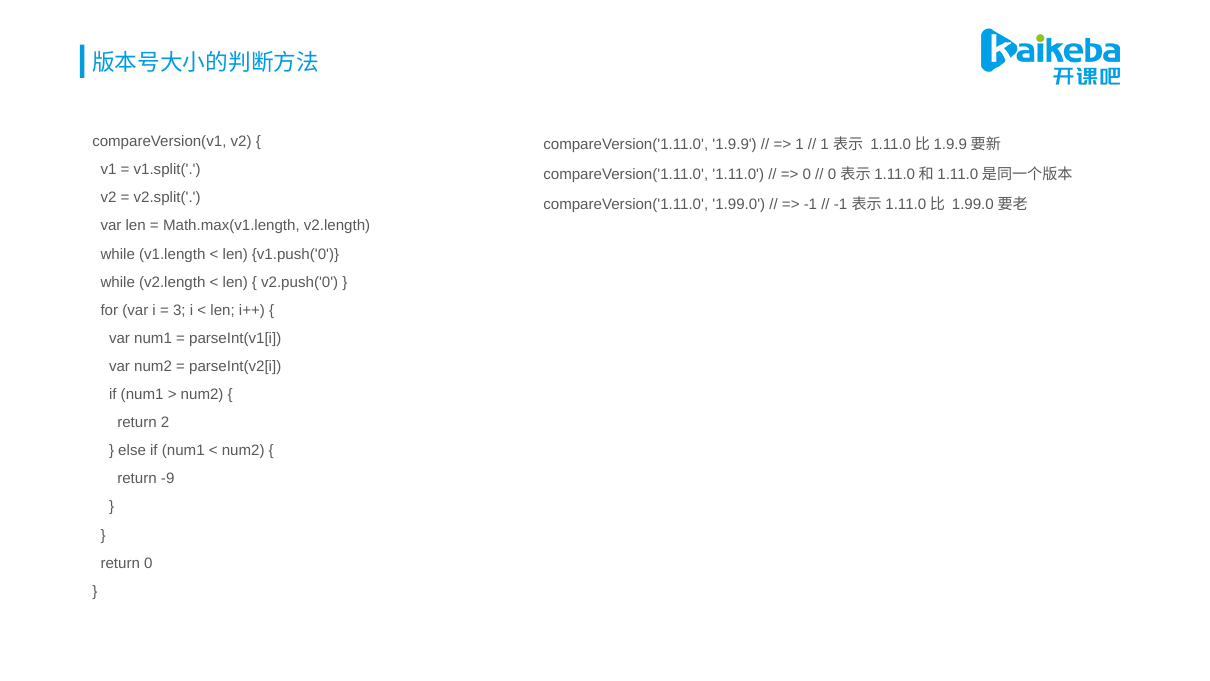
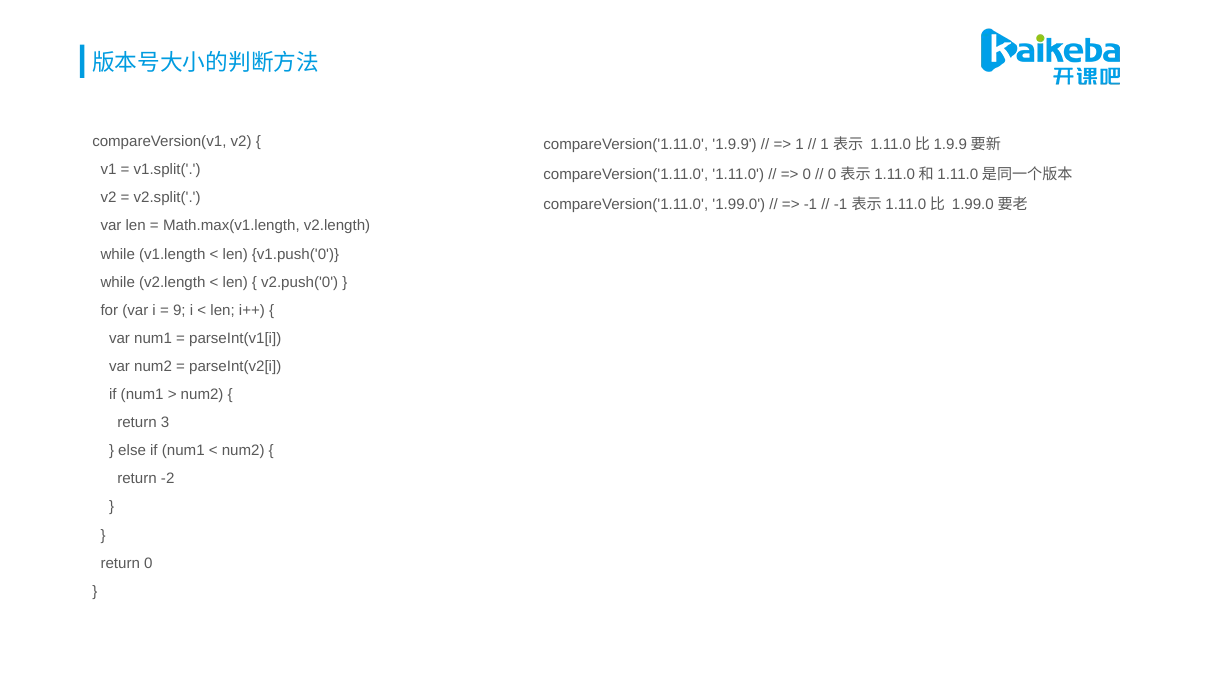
3: 3 -> 9
2: 2 -> 3
-9: -9 -> -2
